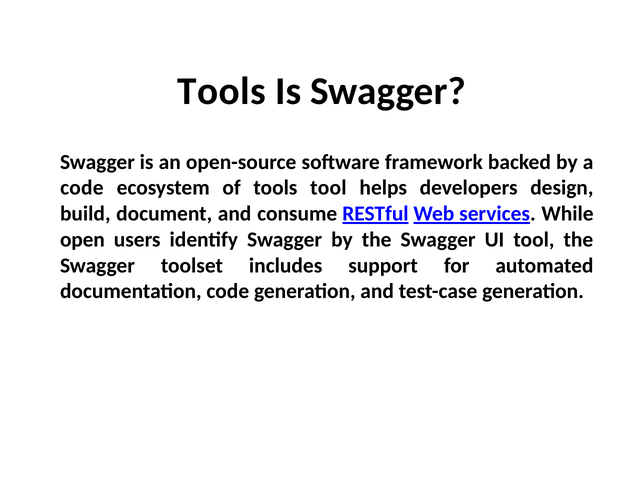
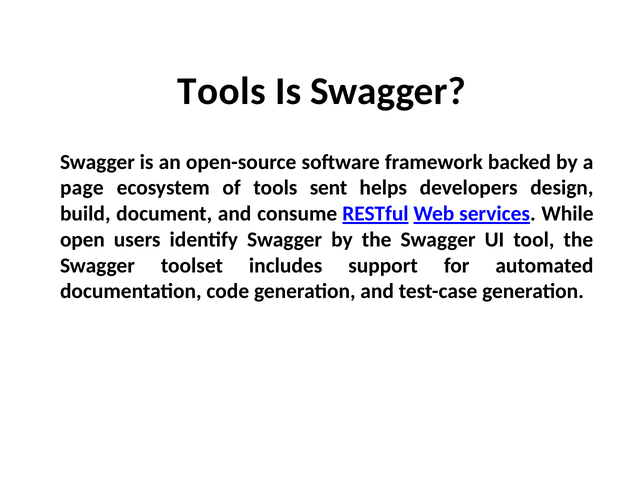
code at (82, 188): code -> page
tools tool: tool -> sent
